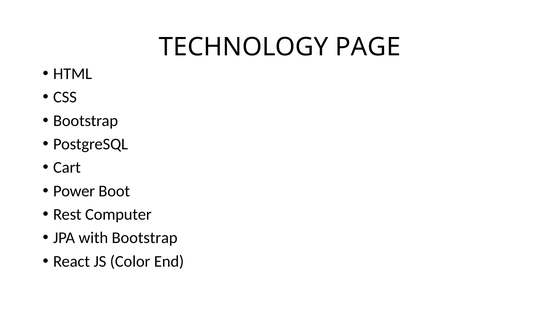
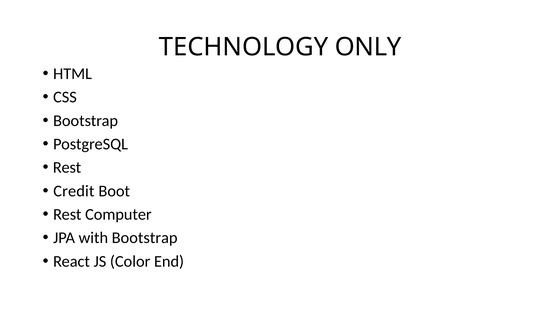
PAGE: PAGE -> ONLY
Cart at (67, 168): Cart -> Rest
Power: Power -> Credit
